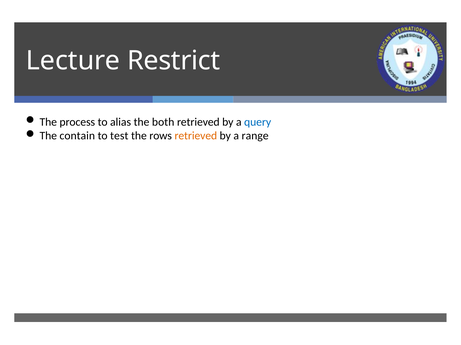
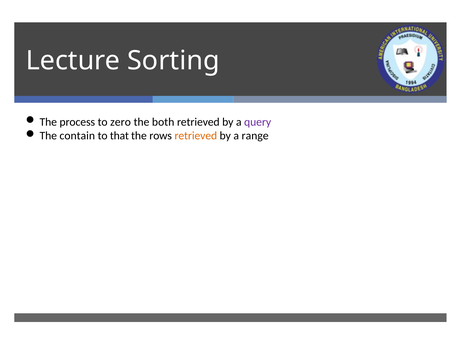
Restrict: Restrict -> Sorting
alias: alias -> zero
query colour: blue -> purple
test: test -> that
